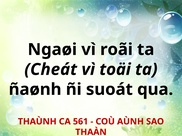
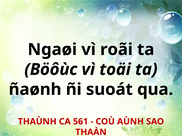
Cheát: Cheát -> Böôùc
